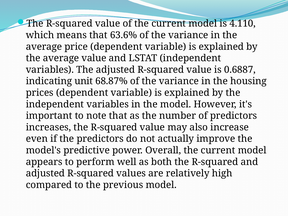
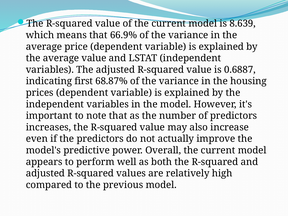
4.110: 4.110 -> 8.639
63.6%: 63.6% -> 66.9%
unit: unit -> first
